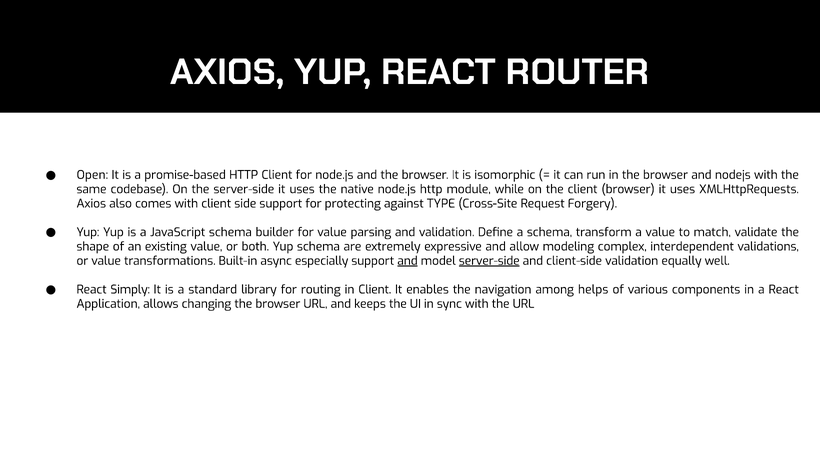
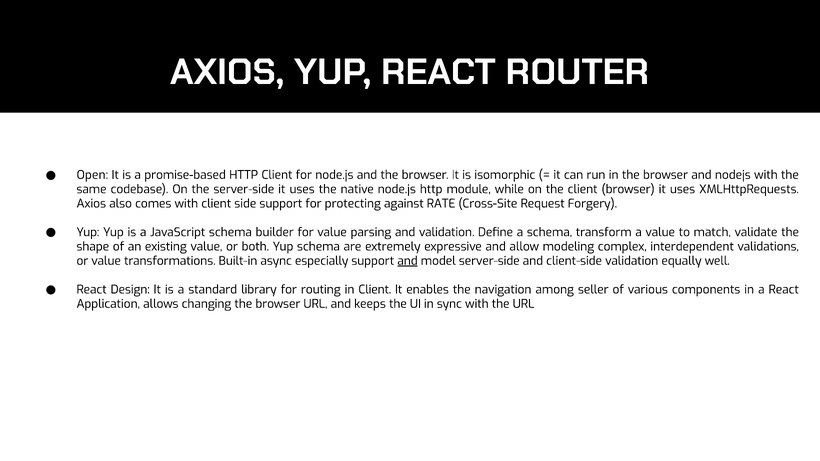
TYPE: TYPE -> RATE
server-side at (489, 261) underline: present -> none
Simply: Simply -> Design
helps: helps -> seller
